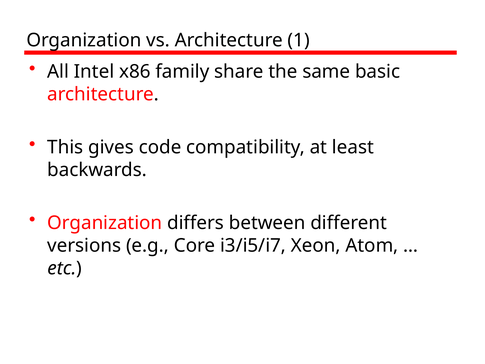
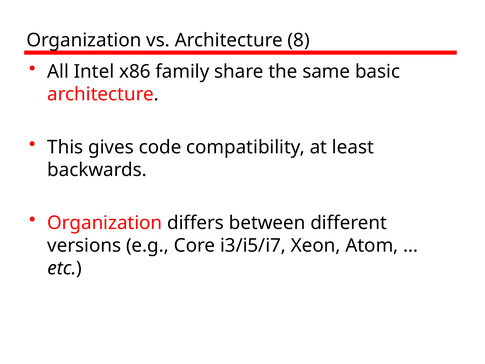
1: 1 -> 8
